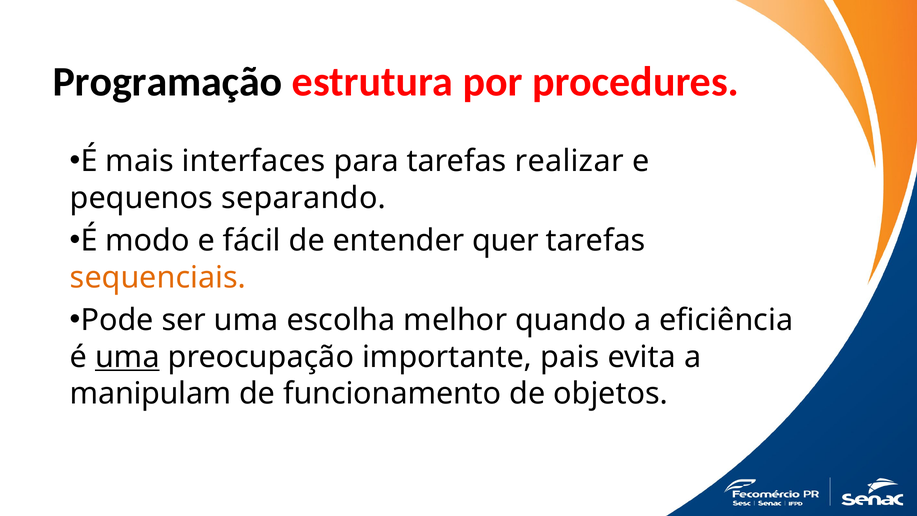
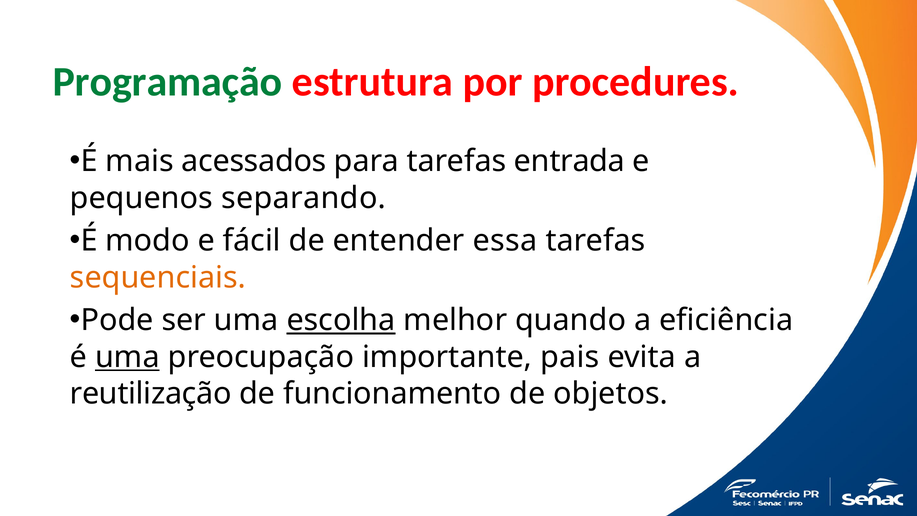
Programação colour: black -> green
interfaces: interfaces -> acessados
realizar: realizar -> entrada
quer: quer -> essa
escolha underline: none -> present
manipulam: manipulam -> reutilização
